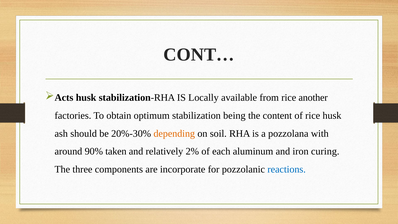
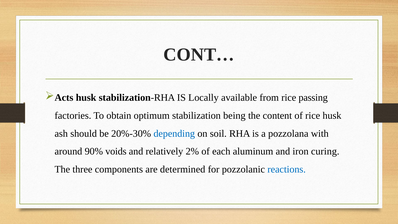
another: another -> passing
depending colour: orange -> blue
taken: taken -> voids
incorporate: incorporate -> determined
